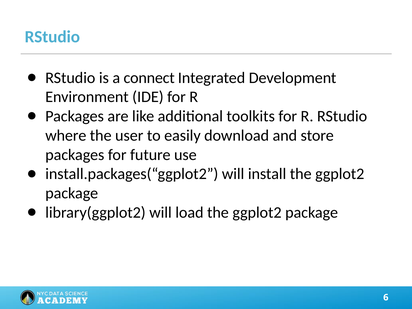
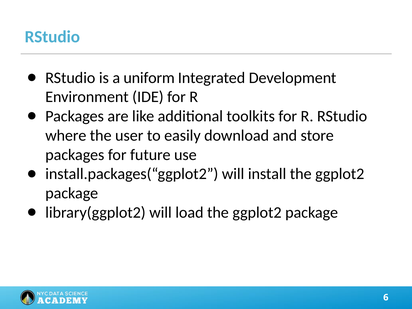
connect: connect -> uniform
